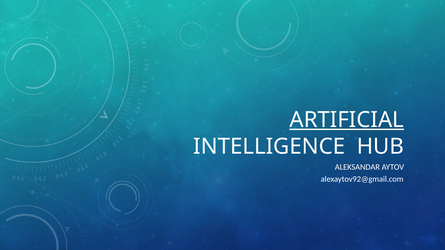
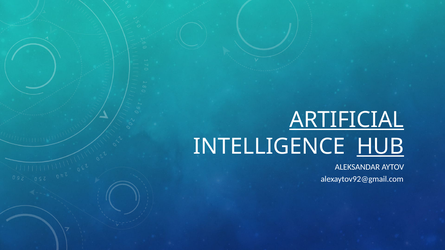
HUB underline: none -> present
